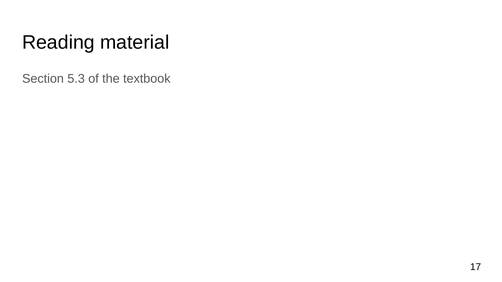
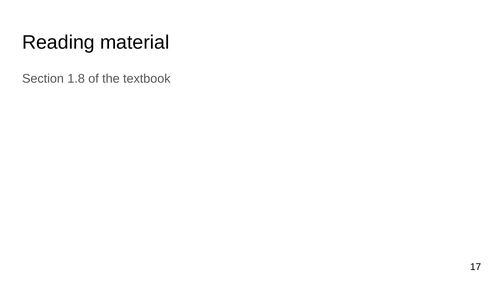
5.3: 5.3 -> 1.8
